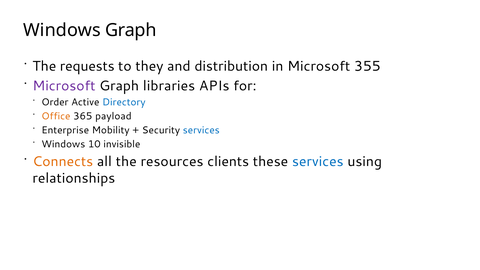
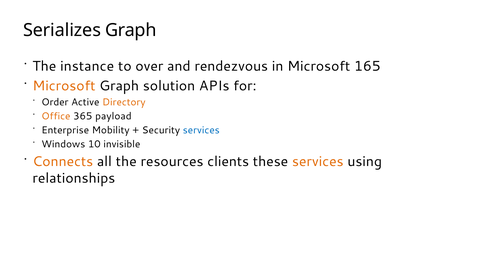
Windows at (62, 30): Windows -> Serializes
requests: requests -> instance
they: they -> over
distribution: distribution -> rendezvous
355: 355 -> 165
Microsoft at (64, 86) colour: purple -> orange
libraries: libraries -> solution
Directory colour: blue -> orange
services at (318, 162) colour: blue -> orange
